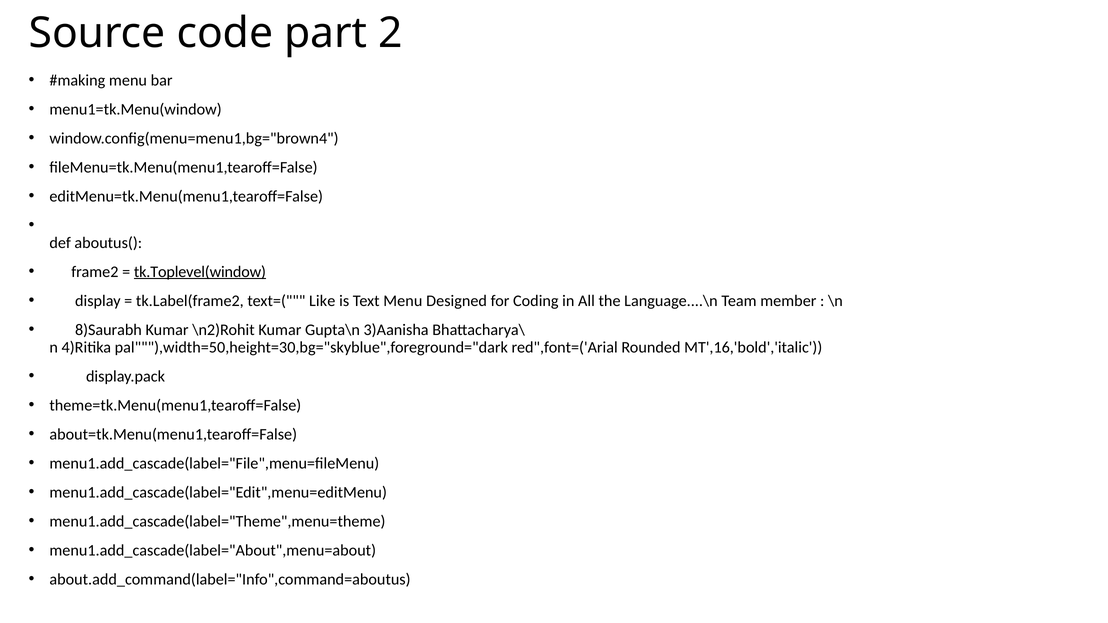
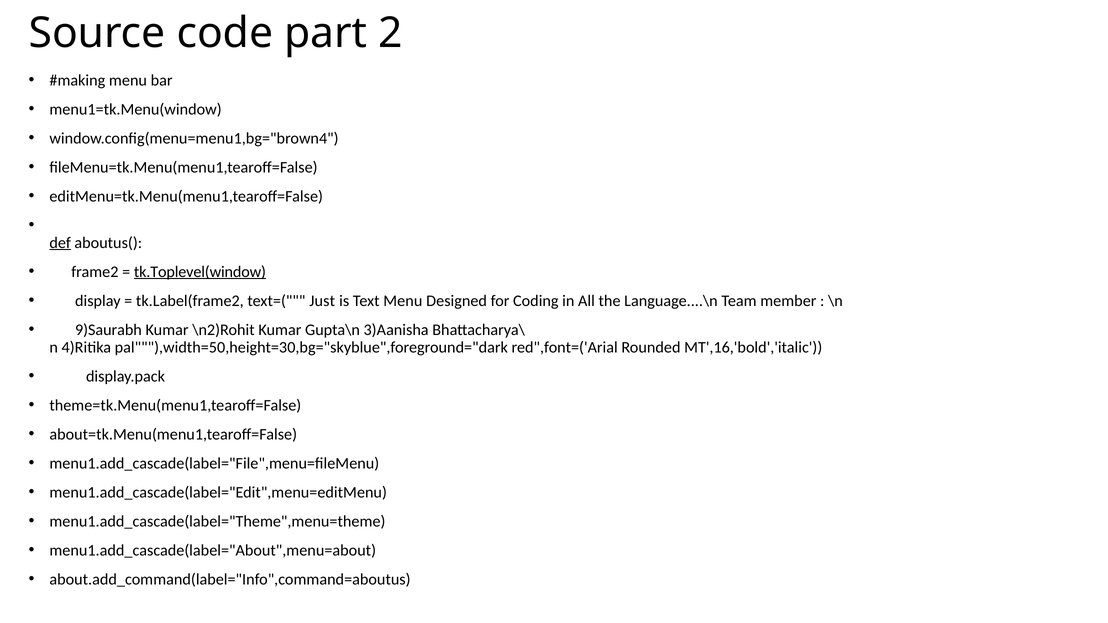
def underline: none -> present
Like: Like -> Just
8)Saurabh: 8)Saurabh -> 9)Saurabh
